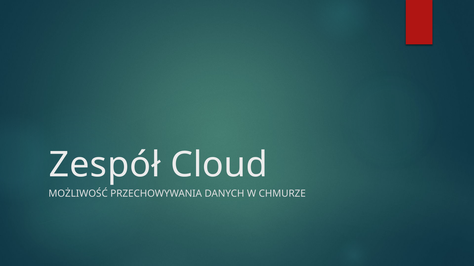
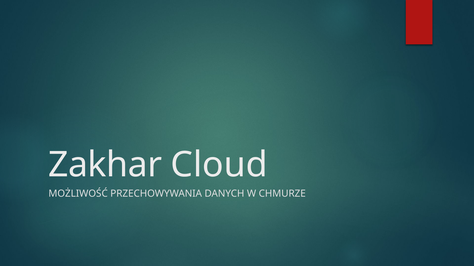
Zespół: Zespół -> Zakhar
